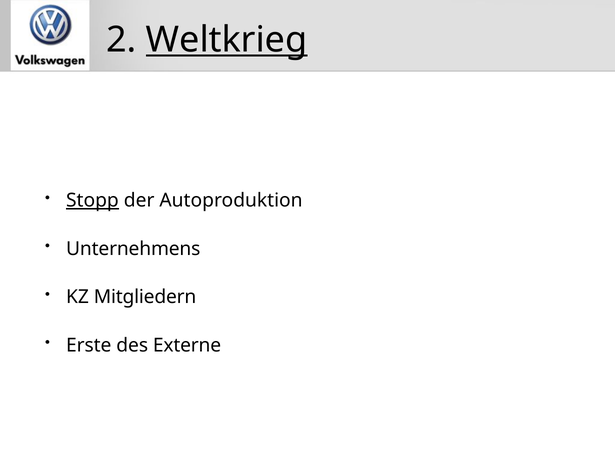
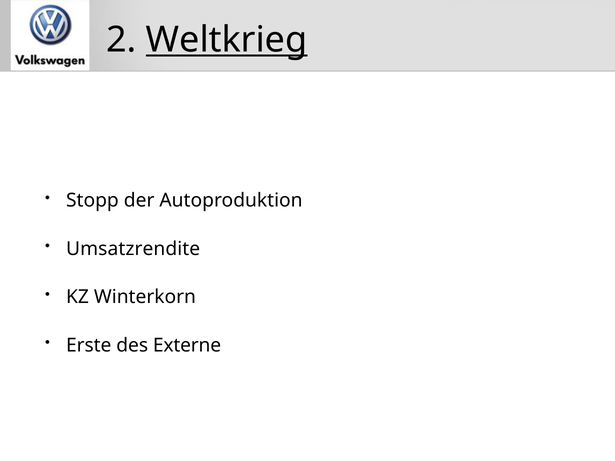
Stopp underline: present -> none
Unternehmens: Unternehmens -> Umsatzrendite
Mitgliedern: Mitgliedern -> Winterkorn
